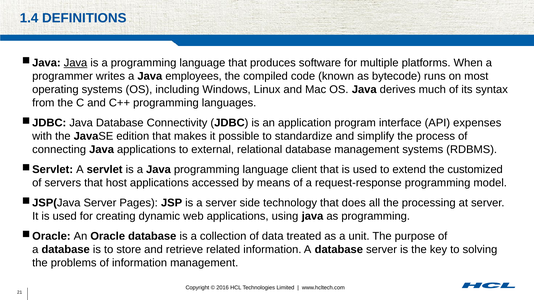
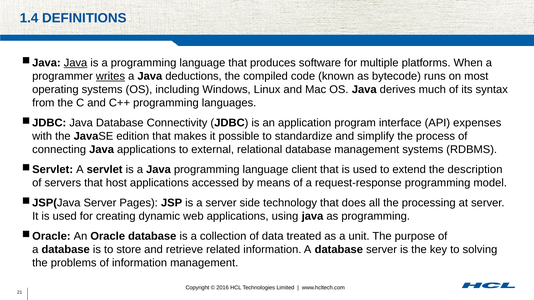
writes underline: none -> present
employees: employees -> deductions
customized: customized -> description
